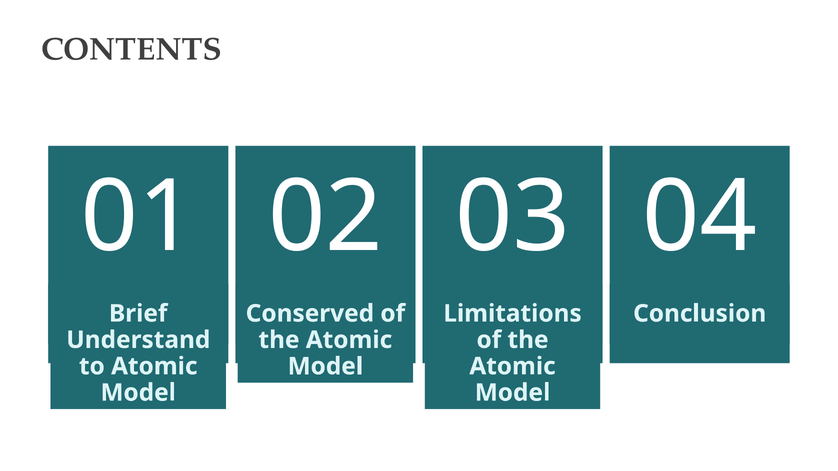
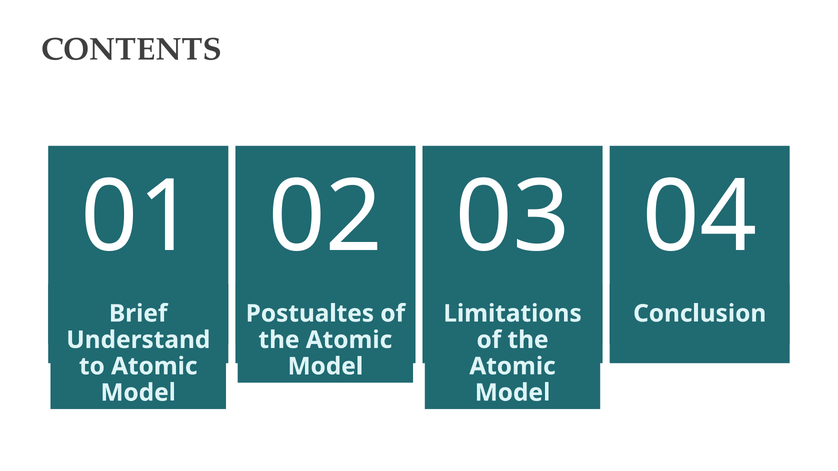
Conserved: Conserved -> Postualtes
